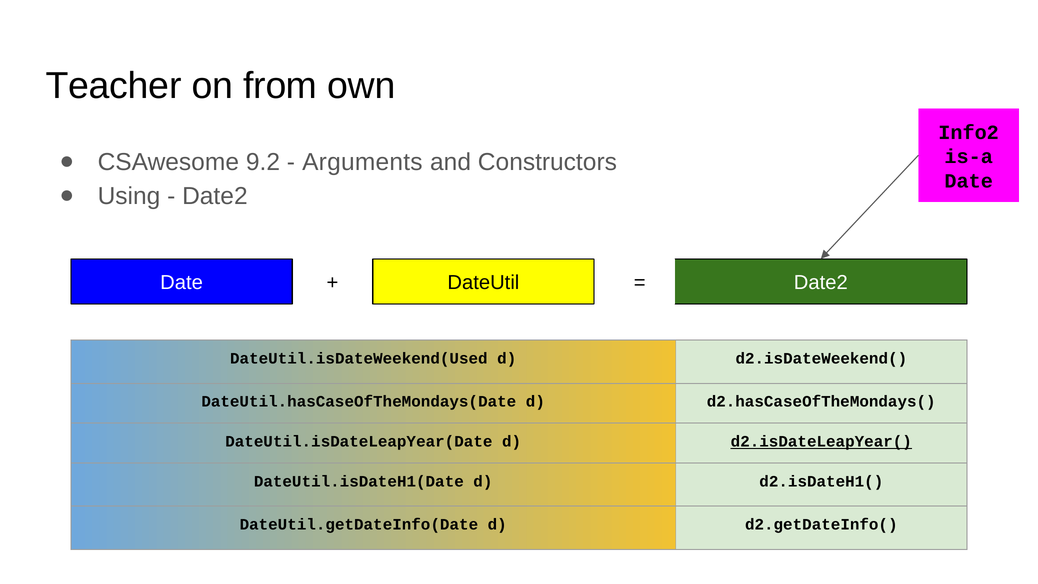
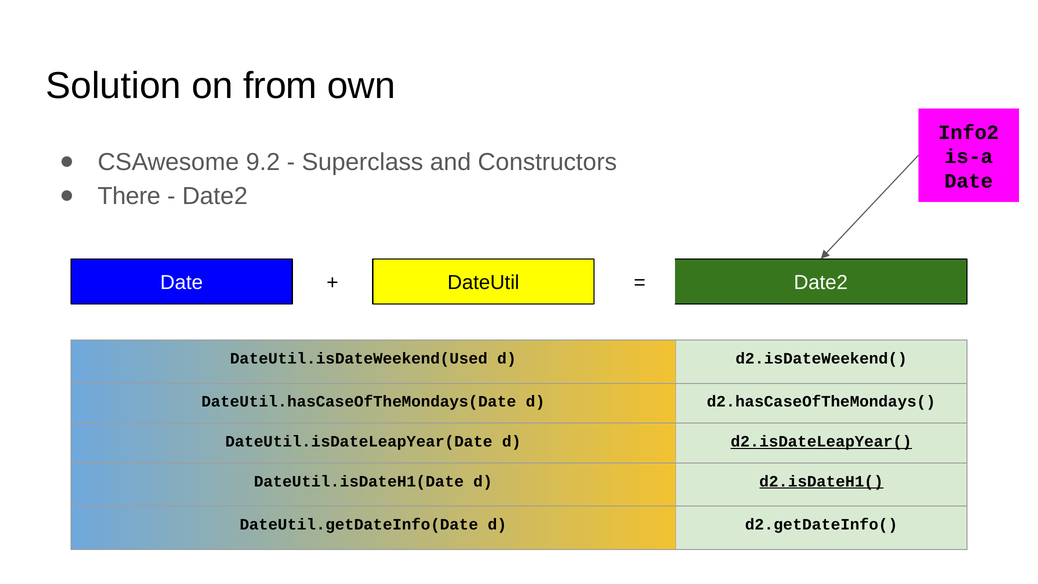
Teacher: Teacher -> Solution
Arguments: Arguments -> Superclass
Using: Using -> There
d2.isDateH1( underline: none -> present
